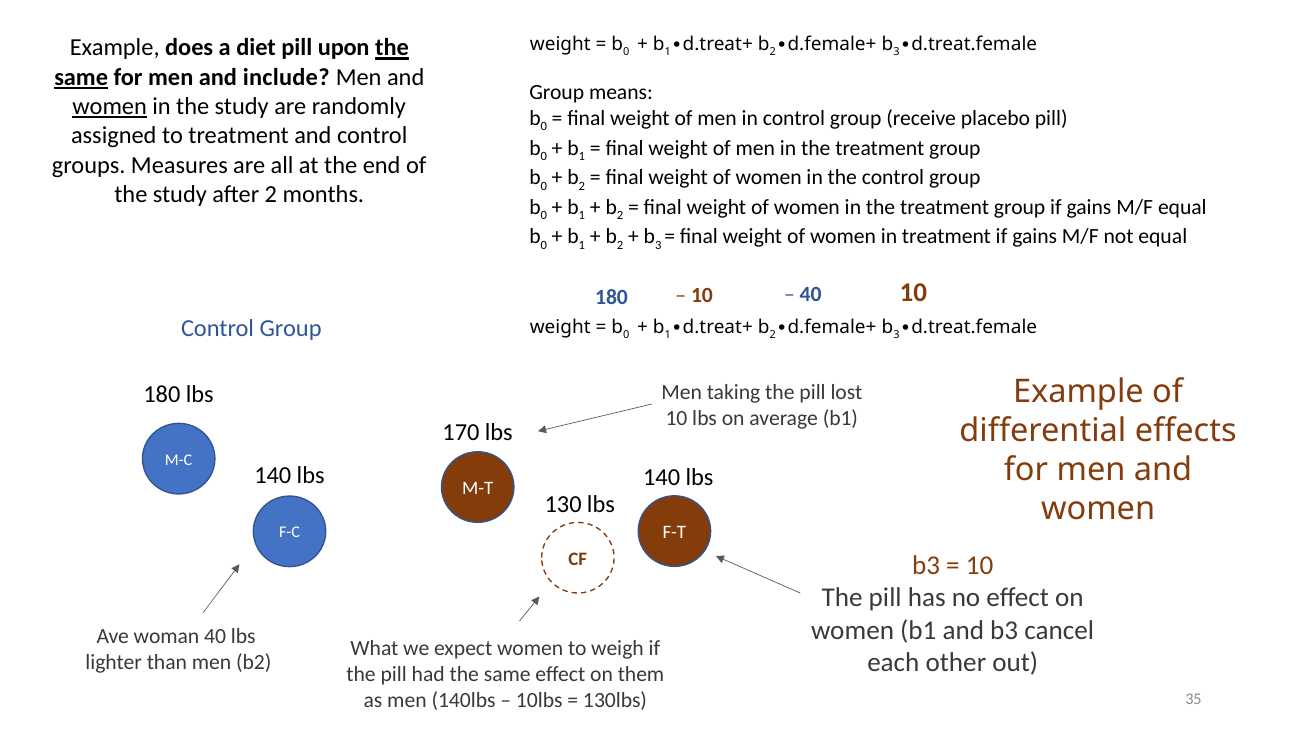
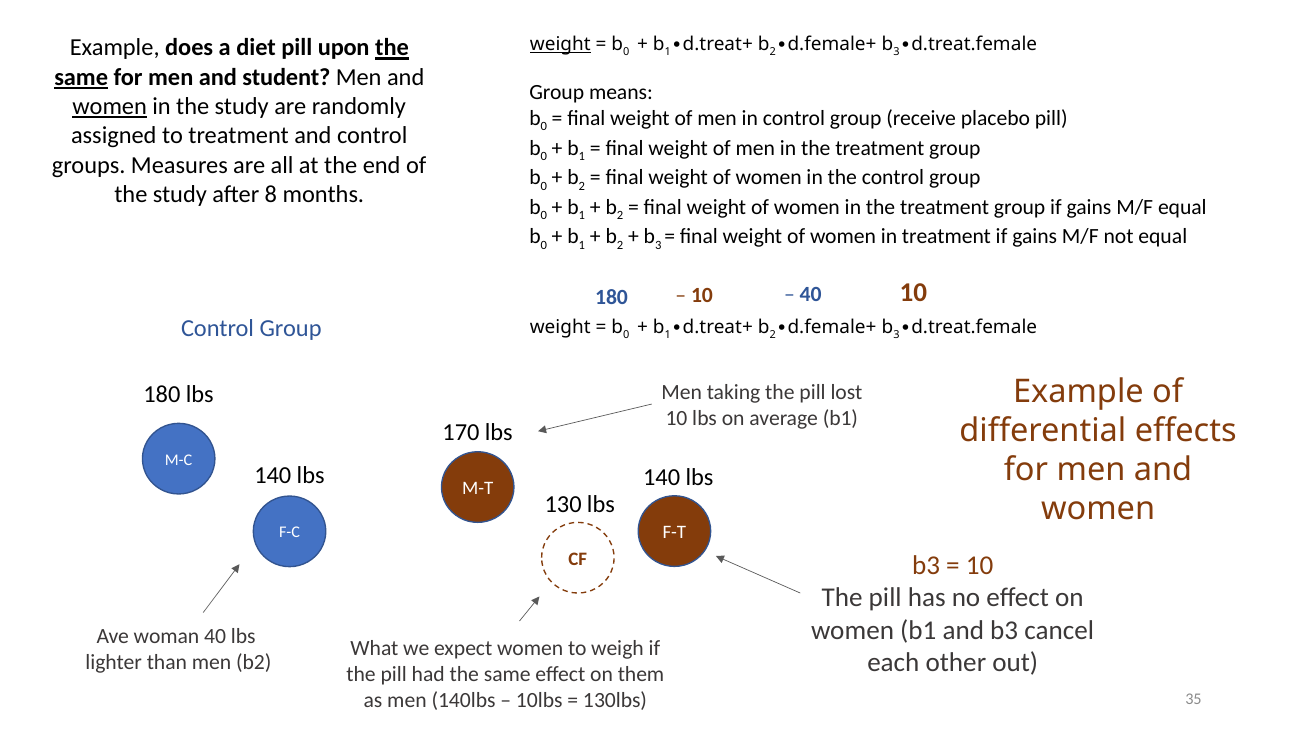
weight at (560, 44) underline: none -> present
include: include -> student
after 2: 2 -> 8
